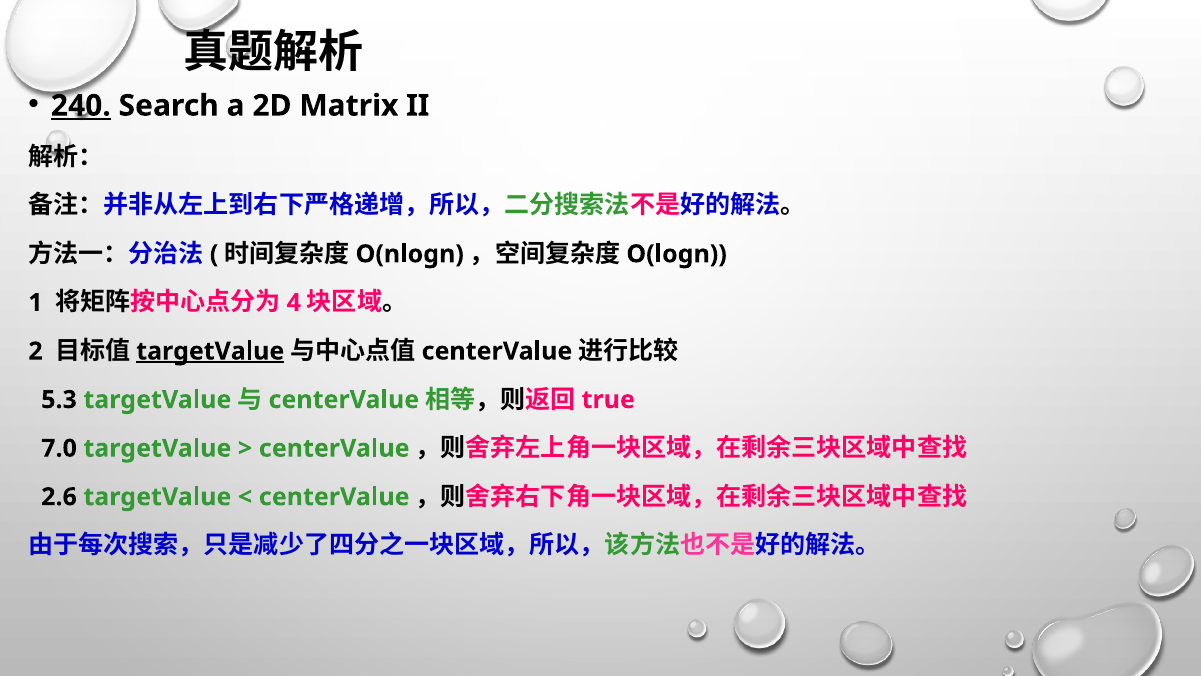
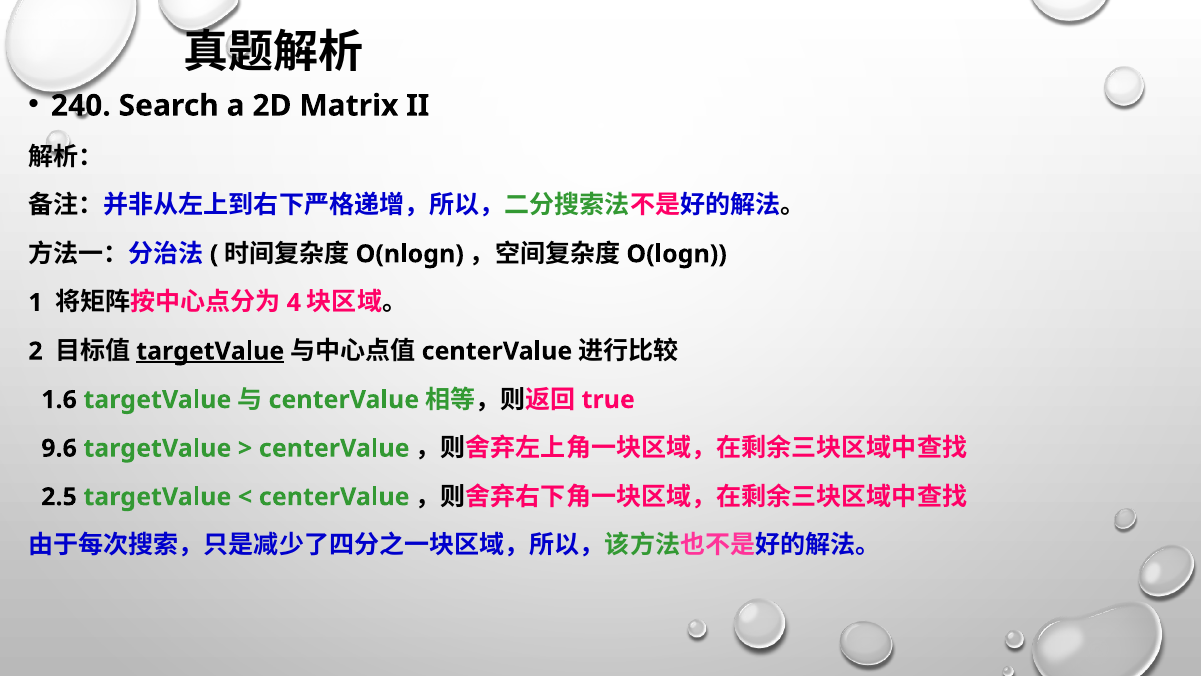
240 underline: present -> none
5.3: 5.3 -> 1.6
7.0: 7.0 -> 9.6
2.6: 2.6 -> 2.5
